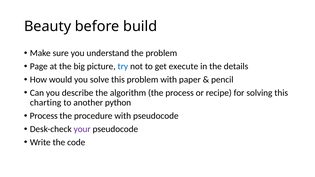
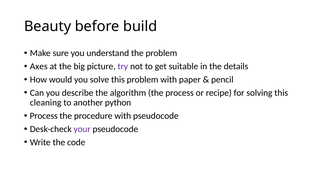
Page: Page -> Axes
try colour: blue -> purple
execute: execute -> suitable
charting: charting -> cleaning
